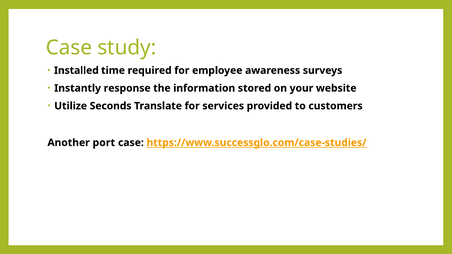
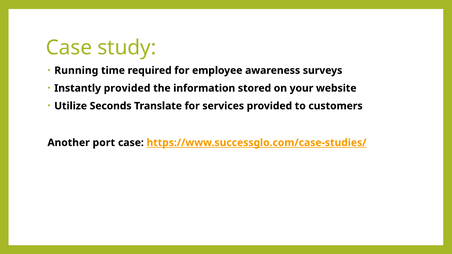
Installed: Installed -> Running
Instantly response: response -> provided
